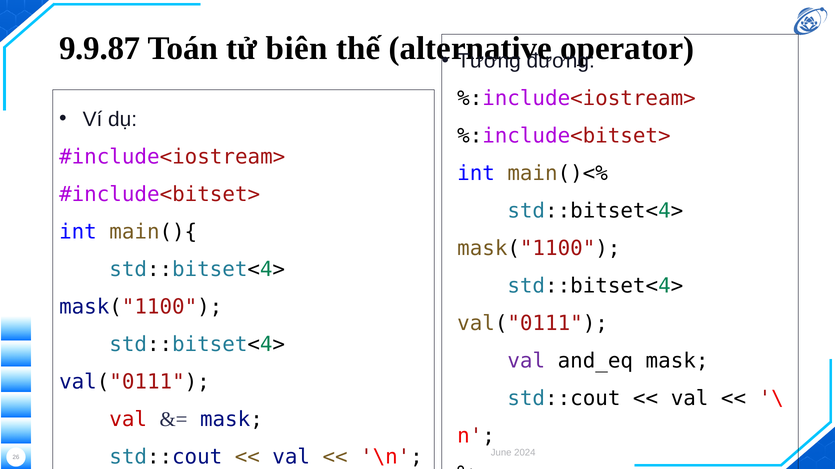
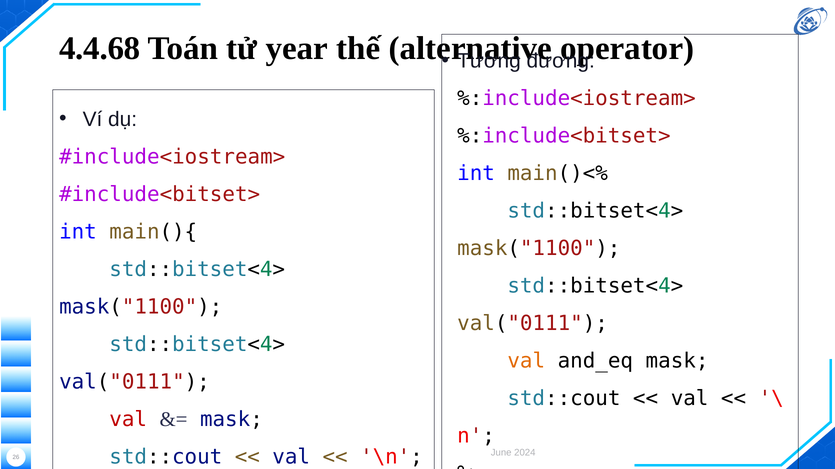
9.9.87: 9.9.87 -> 4.4.68
biên: biên -> year
val at (526, 362) colour: purple -> orange
